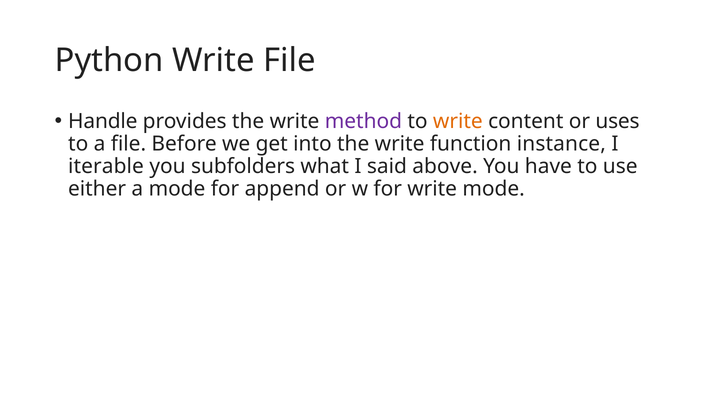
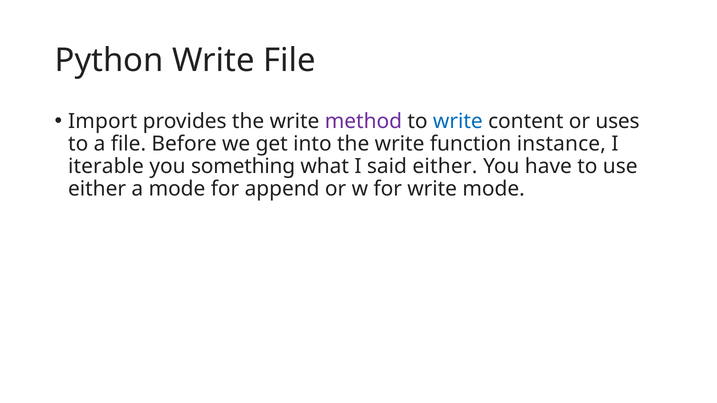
Handle: Handle -> Import
write at (458, 121) colour: orange -> blue
subfolders: subfolders -> something
said above: above -> either
